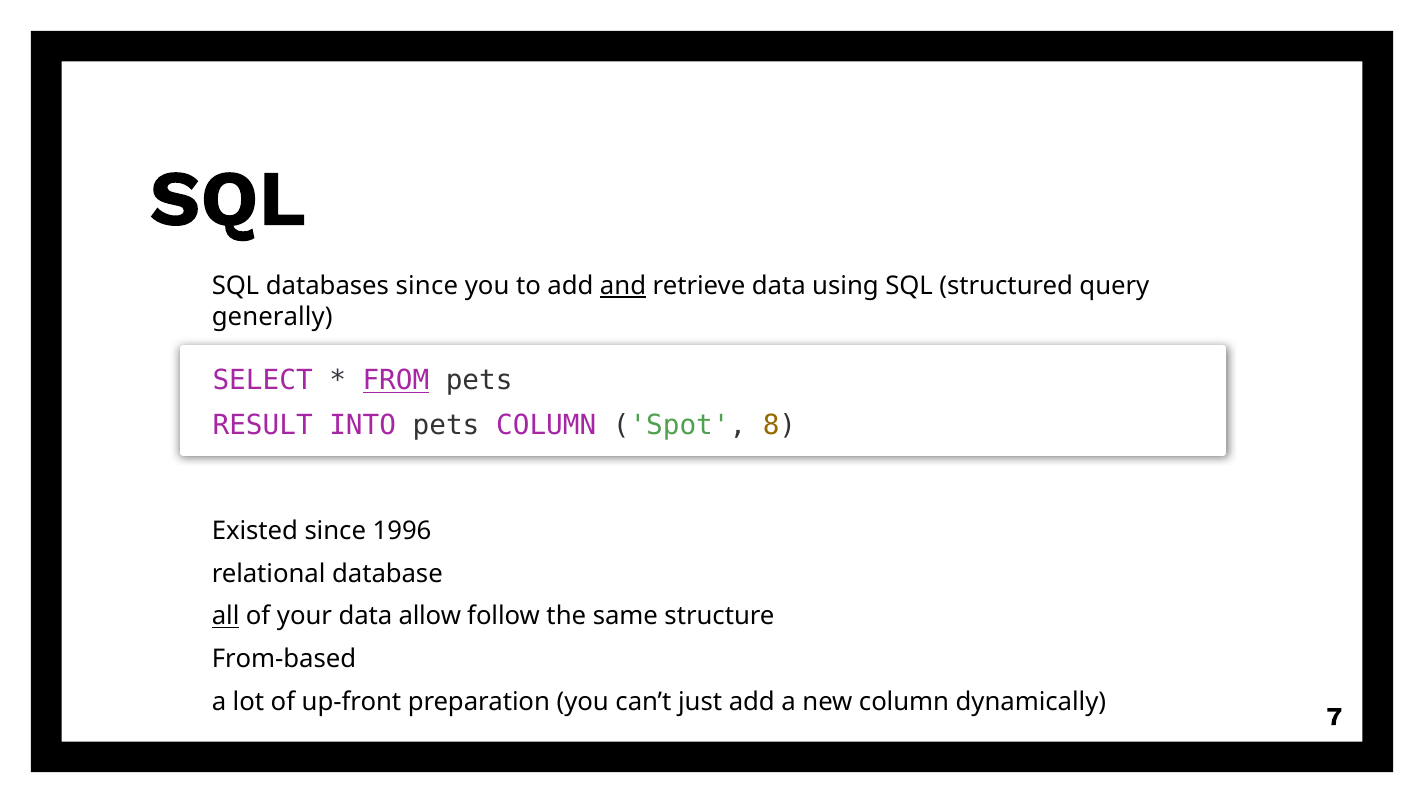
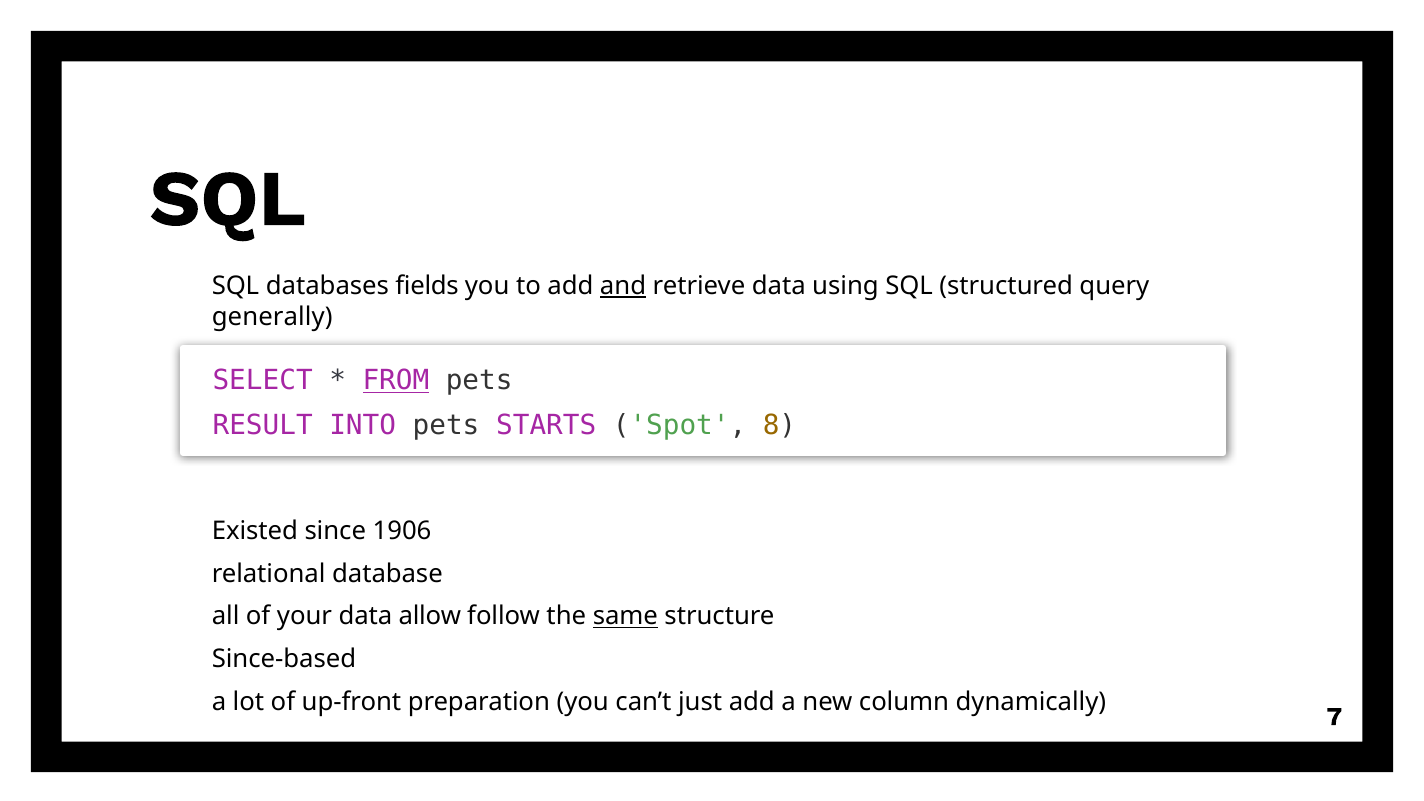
databases since: since -> fields
pets COLUMN: COLUMN -> STARTS
1996: 1996 -> 1906
all underline: present -> none
same underline: none -> present
From-based: From-based -> Since-based
